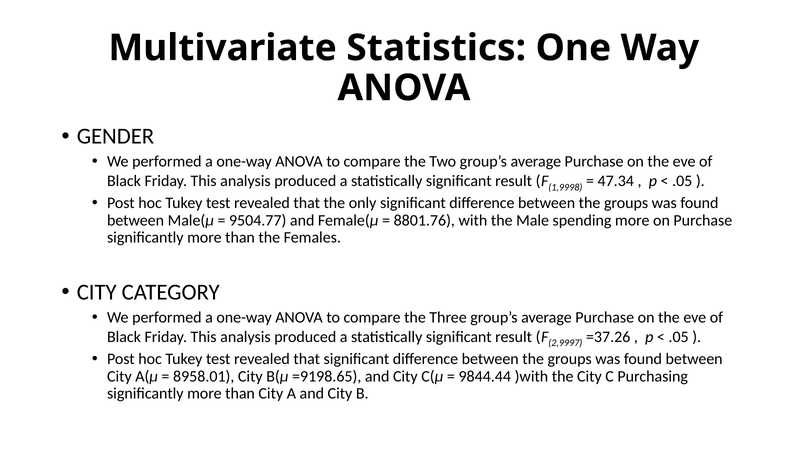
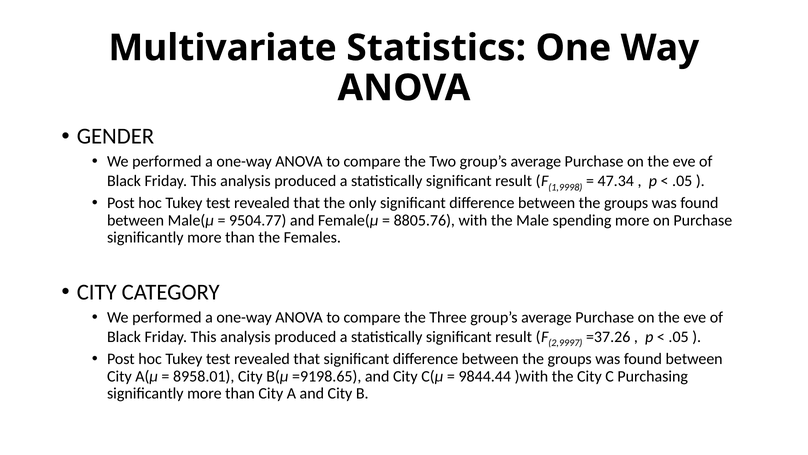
8801.76: 8801.76 -> 8805.76
